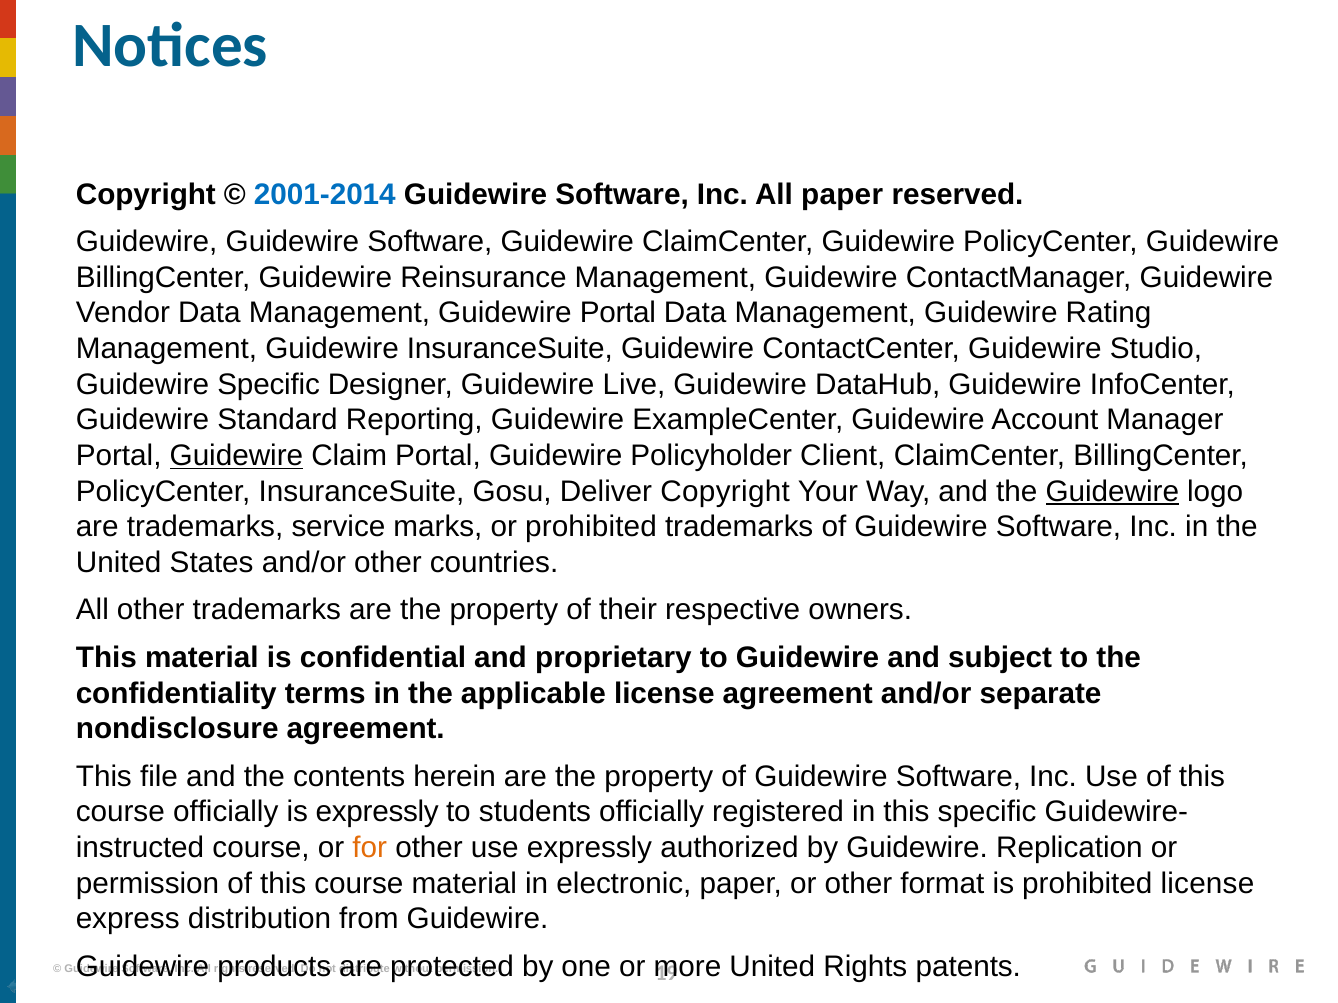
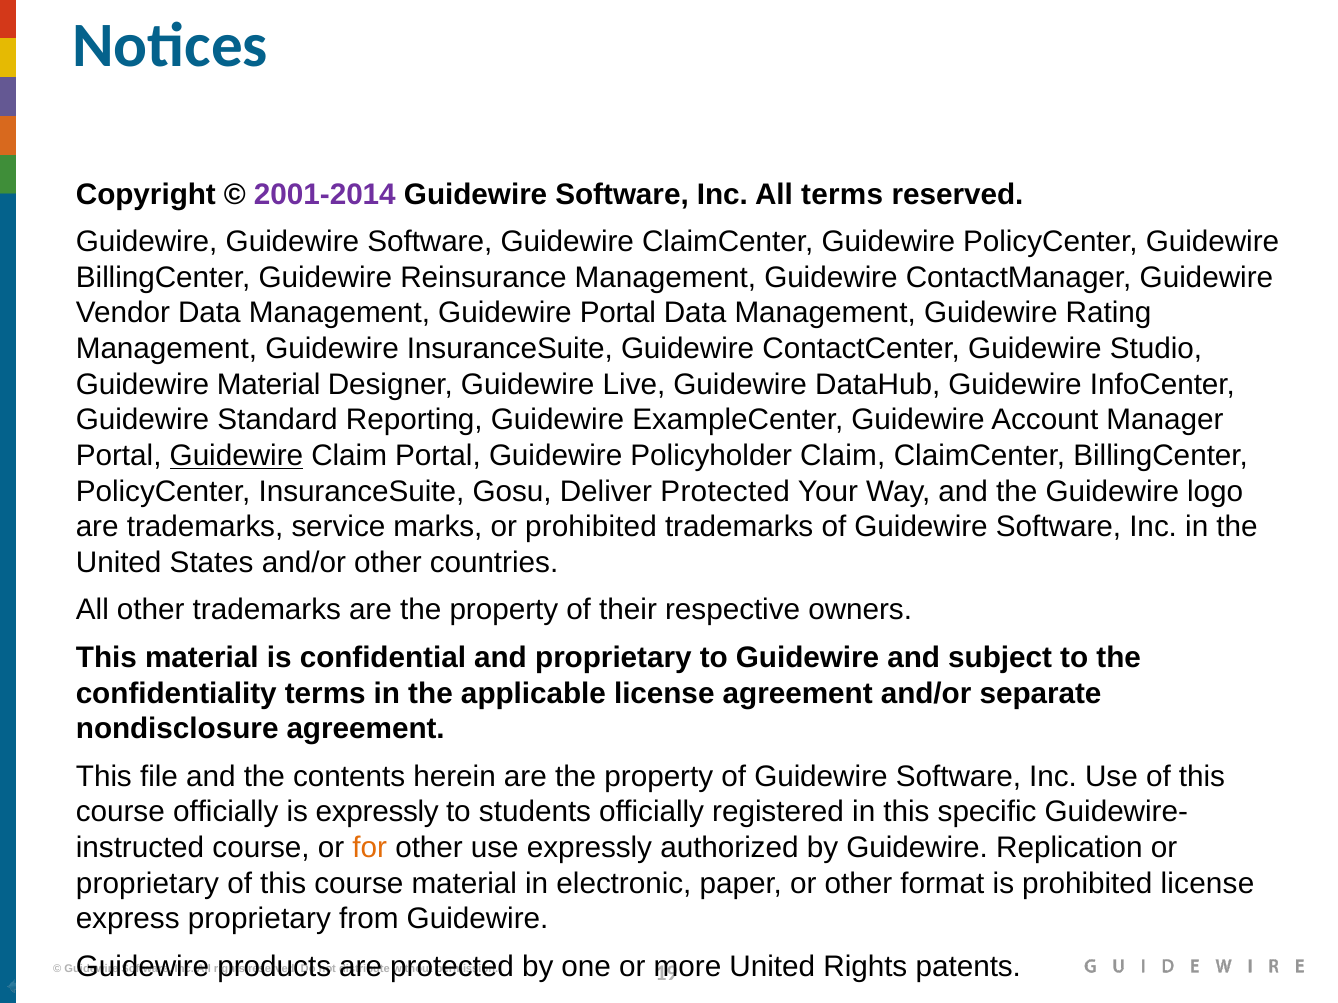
2001-2014 colour: blue -> purple
All paper: paper -> terms
Guidewire Specific: Specific -> Material
Policyholder Client: Client -> Claim
Deliver Copyright: Copyright -> Protected
Guidewire at (1112, 492) underline: present -> none
permission at (148, 884): permission -> proprietary
express distribution: distribution -> proprietary
